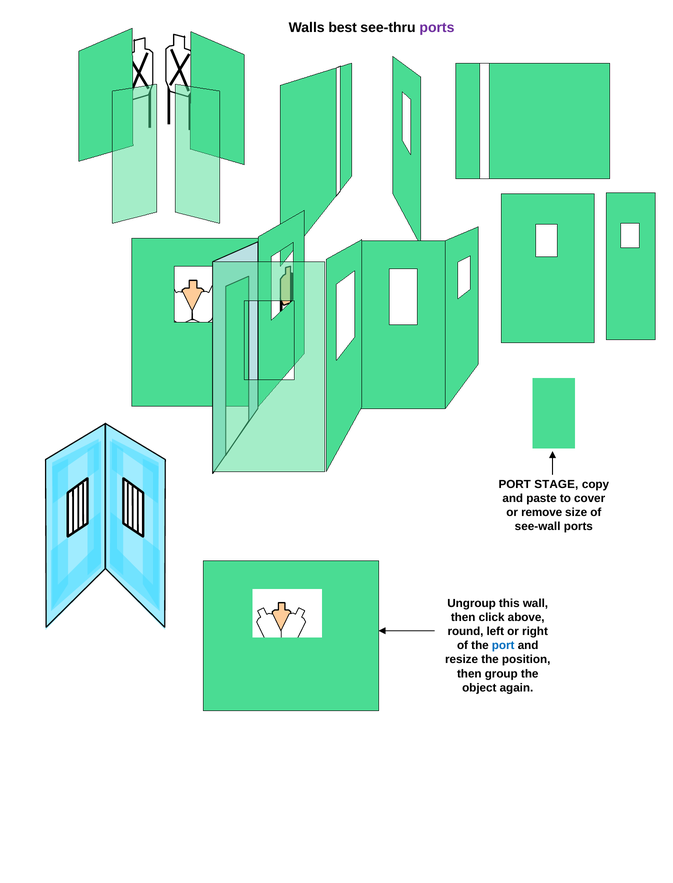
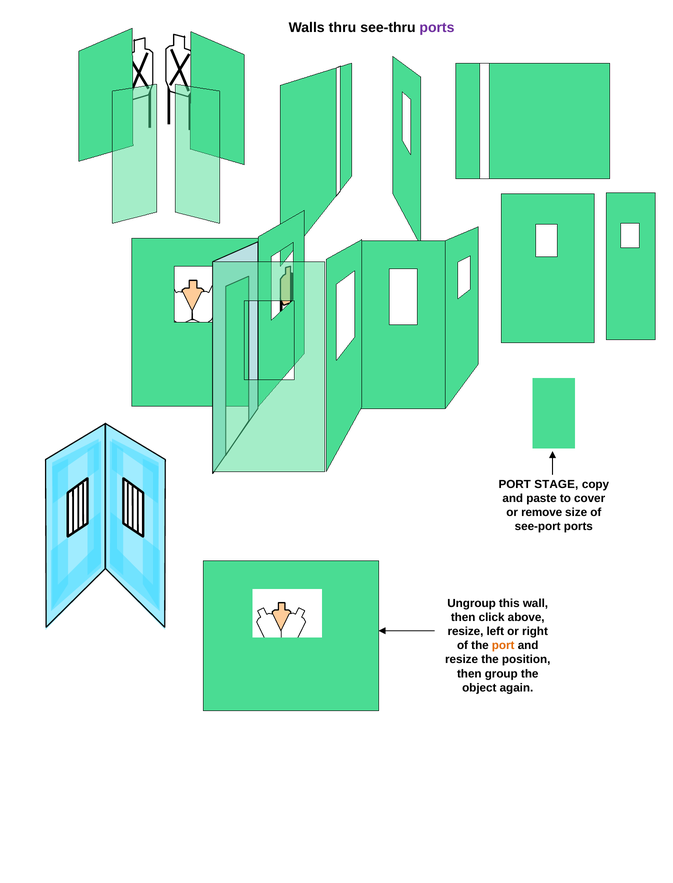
best: best -> thru
see-wall: see-wall -> see-port
round at (465, 632): round -> resize
port at (503, 646) colour: blue -> orange
